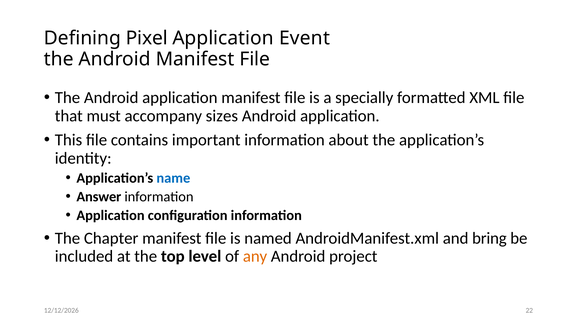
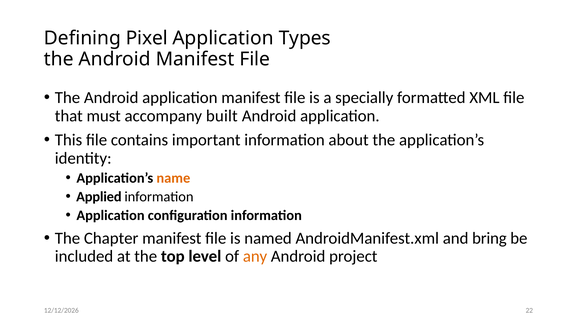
Event: Event -> Types
sizes: sizes -> built
name colour: blue -> orange
Answer: Answer -> Applied
